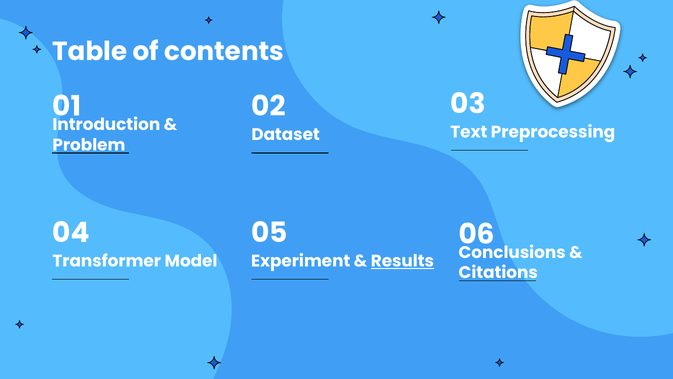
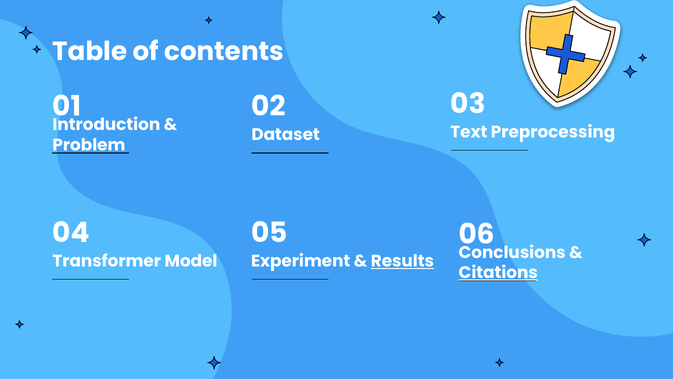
Citations underline: none -> present
